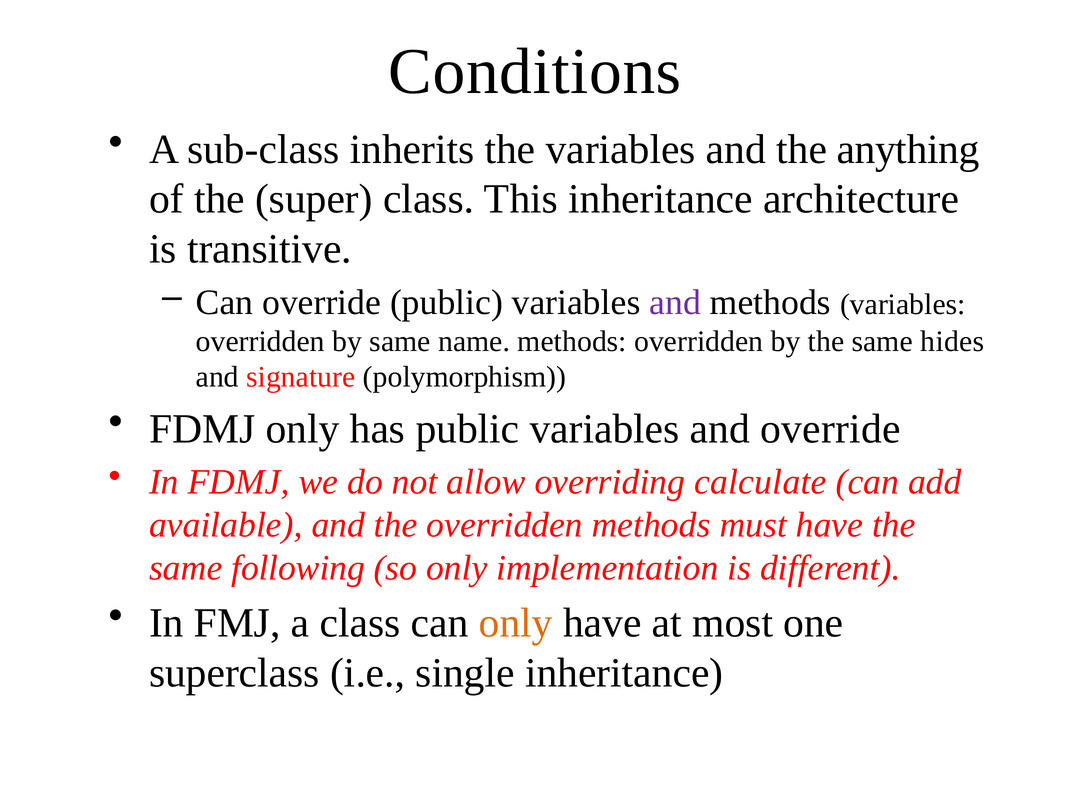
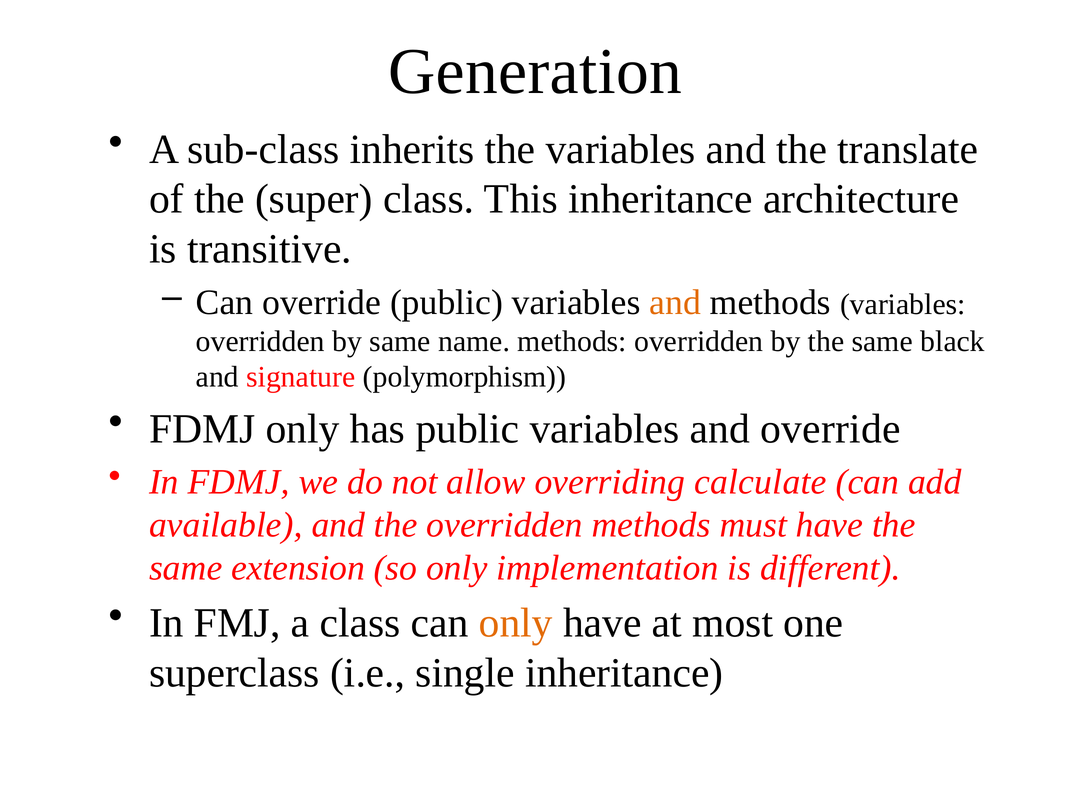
Conditions: Conditions -> Generation
anything: anything -> translate
and at (675, 302) colour: purple -> orange
hides: hides -> black
following: following -> extension
